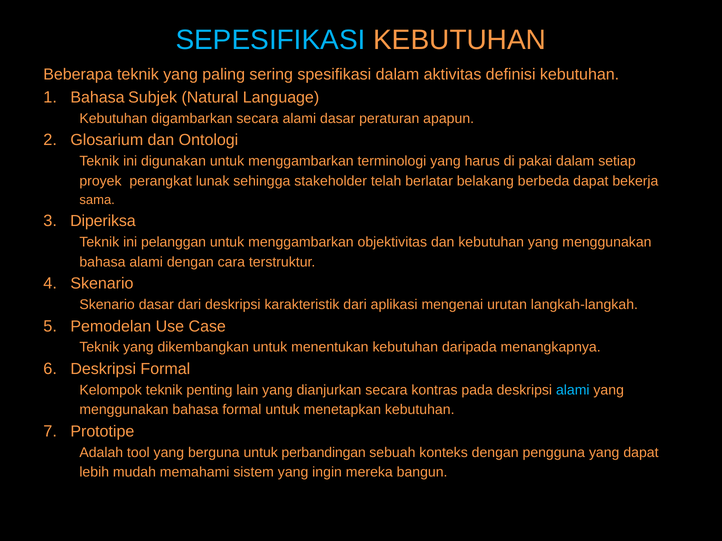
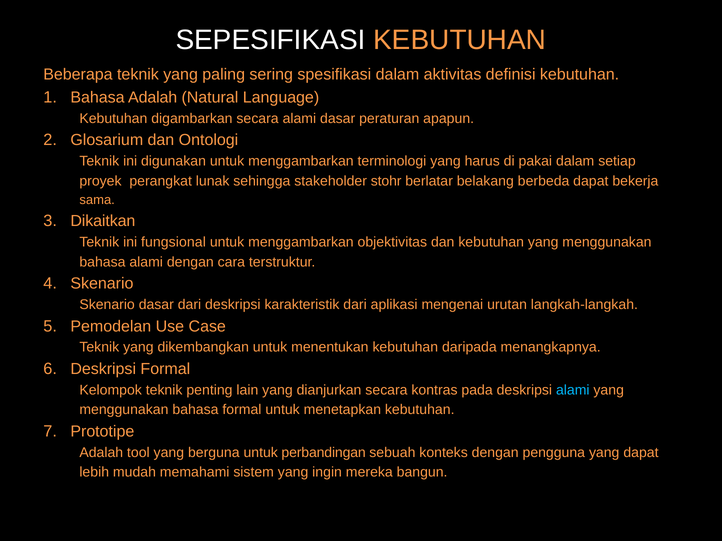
SEPESIFIKASI colour: light blue -> white
Bahasa Subjek: Subjek -> Adalah
telah: telah -> stohr
Diperiksa: Diperiksa -> Dikaitkan
pelanggan: pelanggan -> fungsional
